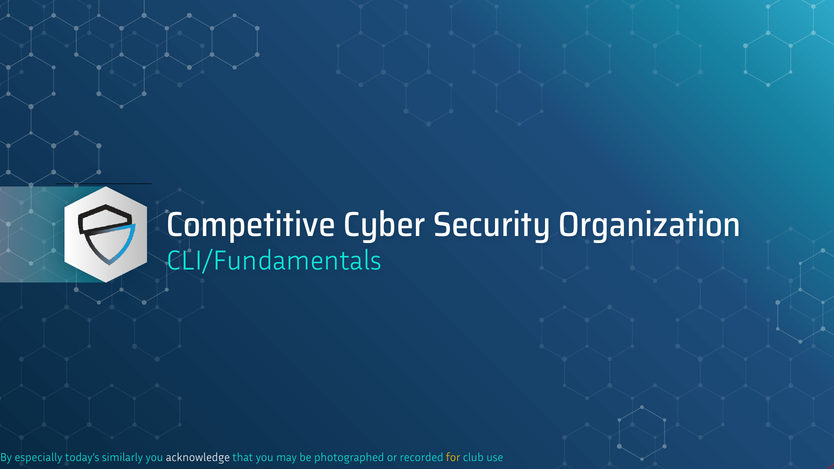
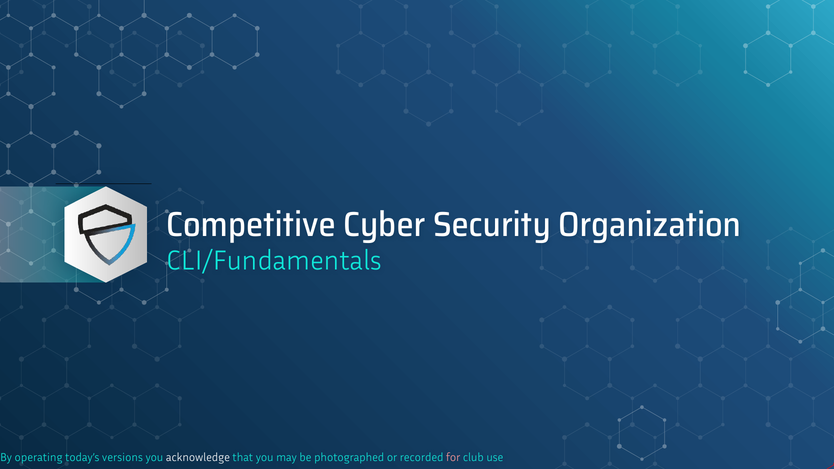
especially: especially -> operating
similarly: similarly -> versions
for colour: yellow -> pink
